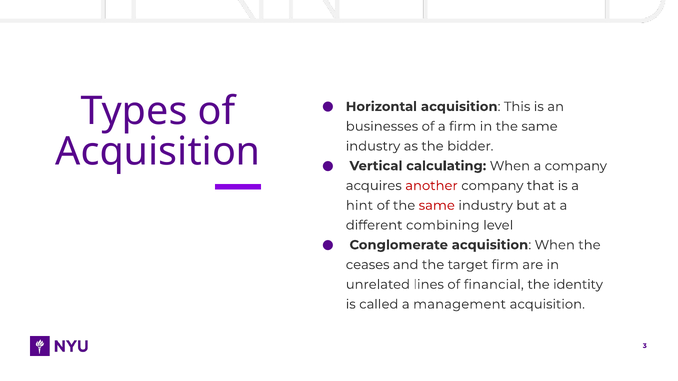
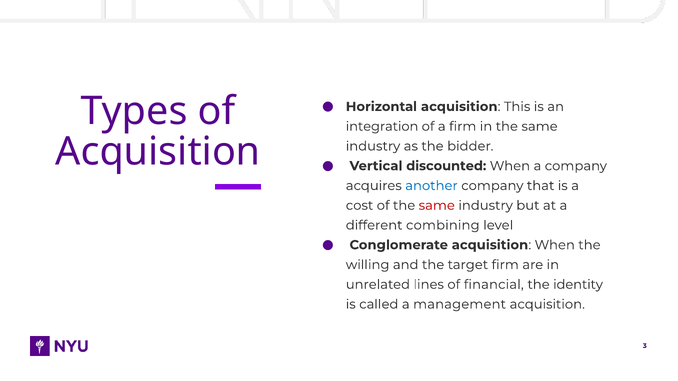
businesses: businesses -> integration
calculating: calculating -> discounted
another colour: red -> blue
hint: hint -> cost
ceases: ceases -> willing
